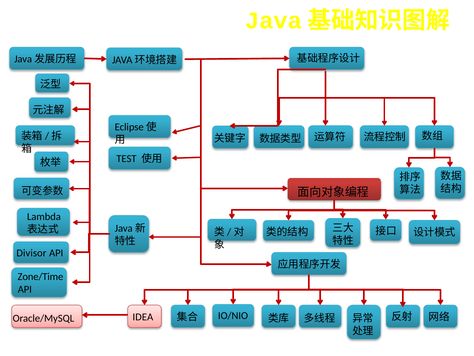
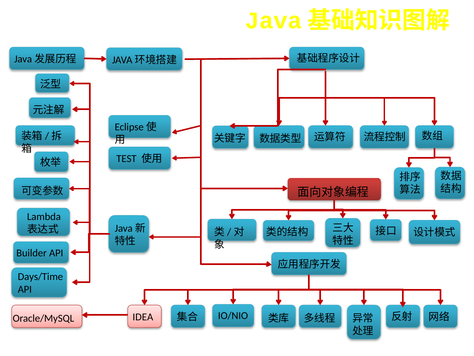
Divisor: Divisor -> Builder
Zone/Time: Zone/Time -> Days/Time
